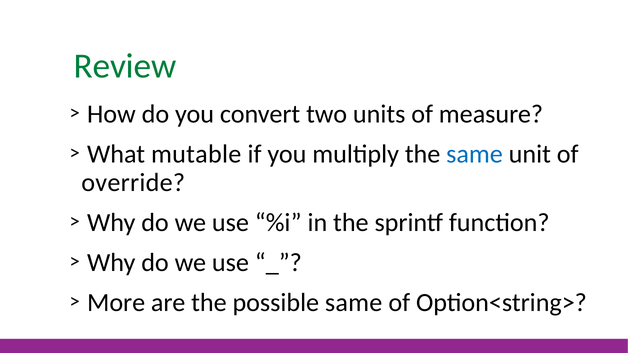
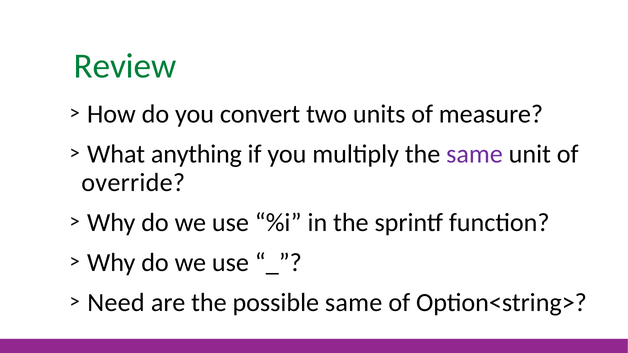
mutable: mutable -> anything
same at (475, 154) colour: blue -> purple
More: More -> Need
